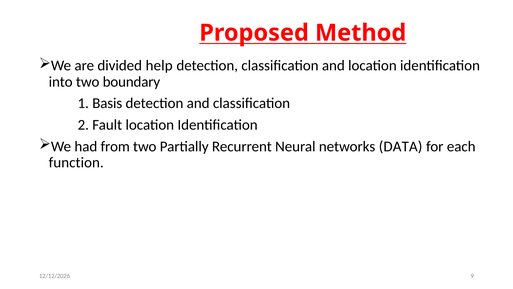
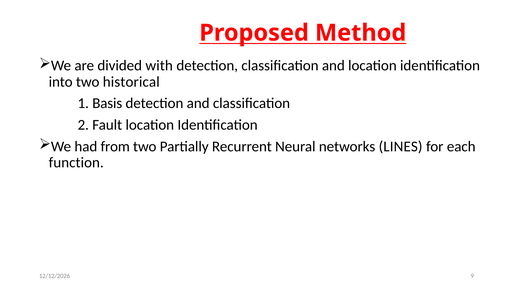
help: help -> with
boundary: boundary -> historical
DATA: DATA -> LINES
